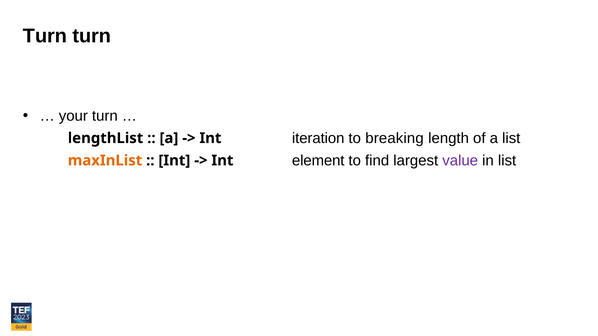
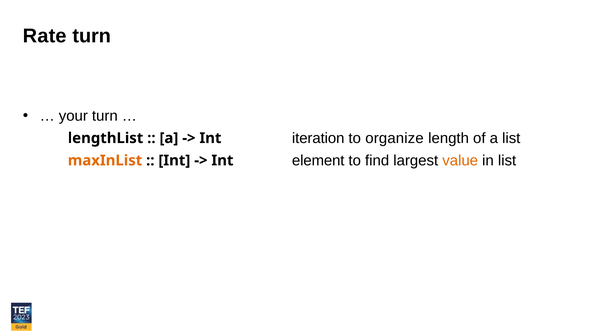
Turn at (45, 36): Turn -> Rate
breaking: breaking -> organize
value colour: purple -> orange
